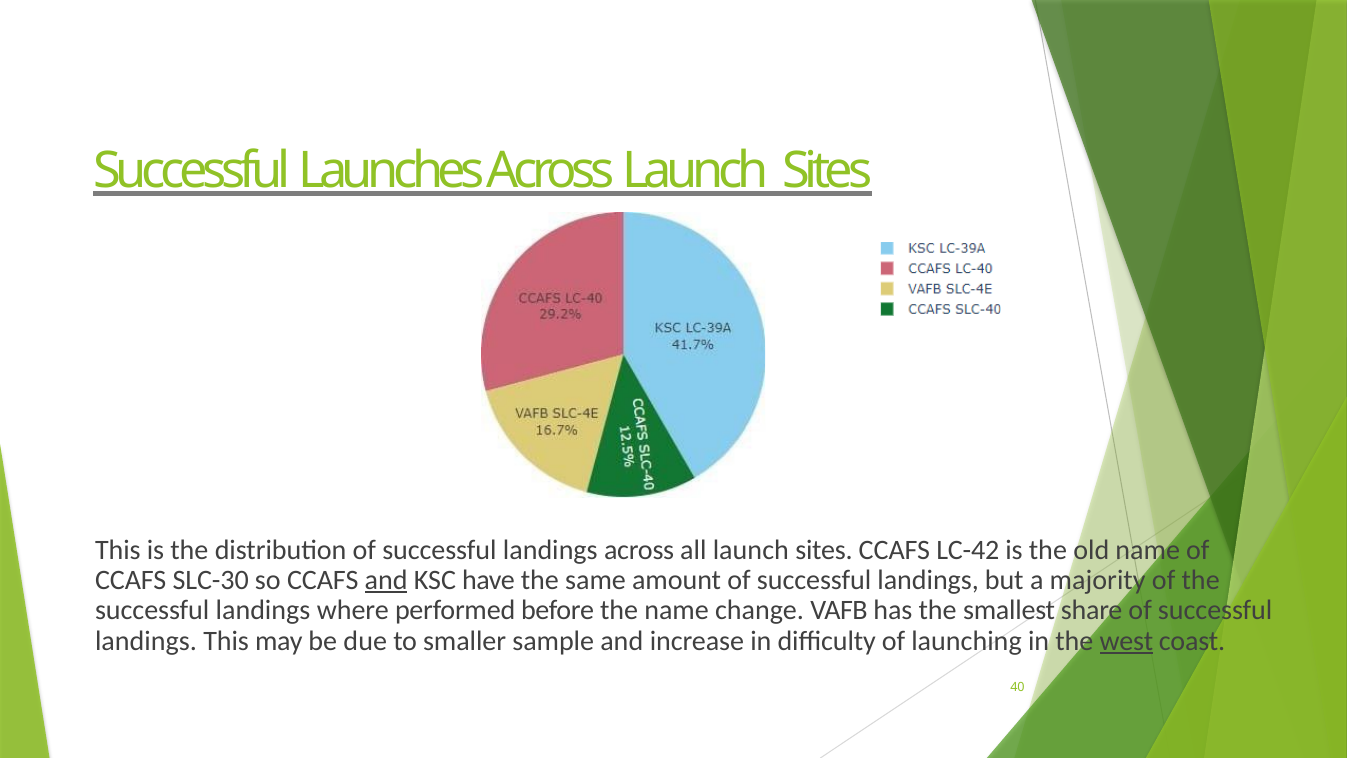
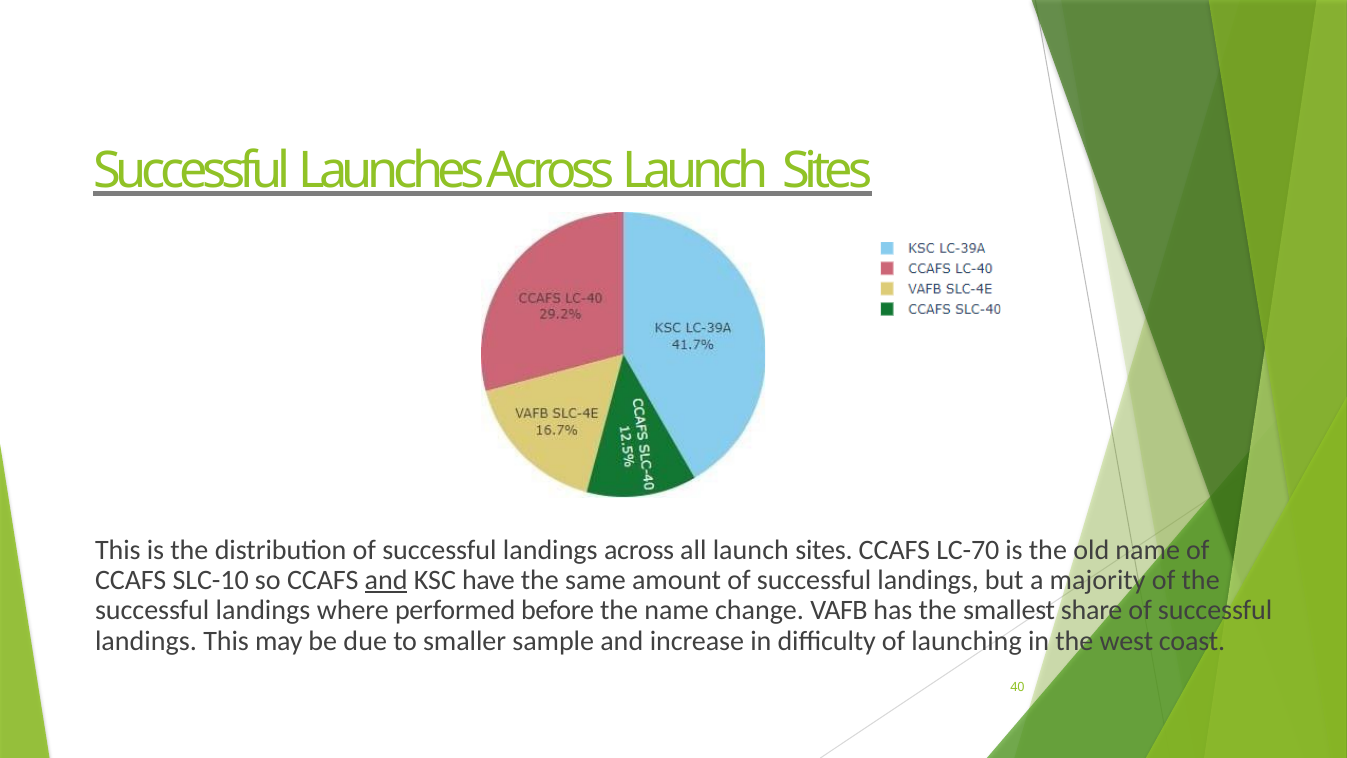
LC-42: LC-42 -> LC-70
SLC-30: SLC-30 -> SLC-10
west underline: present -> none
